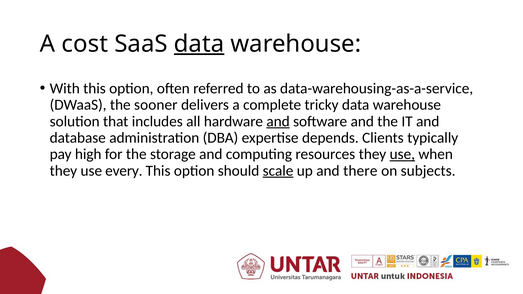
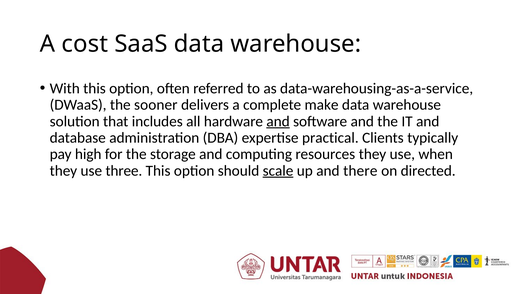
data at (199, 44) underline: present -> none
tricky: tricky -> make
depends: depends -> practical
use at (402, 154) underline: present -> none
every: every -> three
subjects: subjects -> directed
